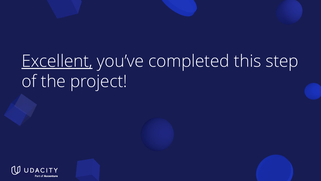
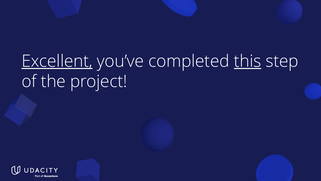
this underline: none -> present
